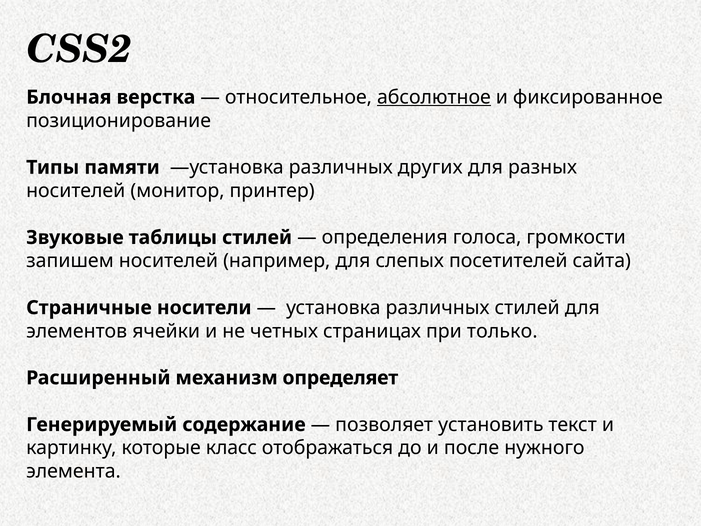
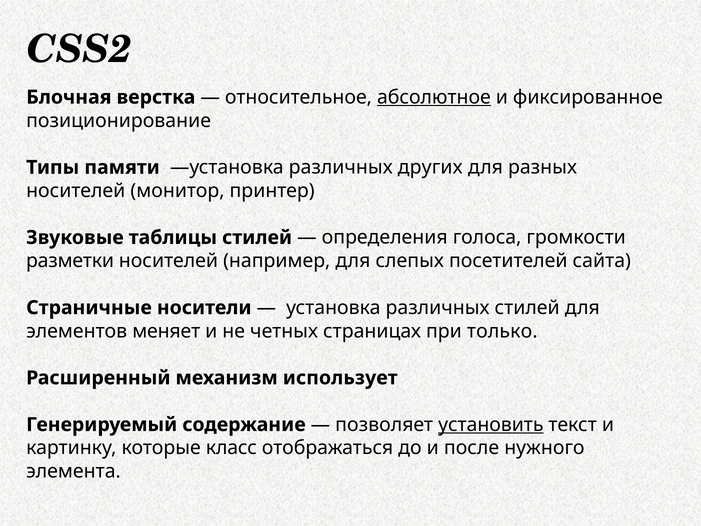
запишем: запишем -> разметки
ячейки: ячейки -> меняет
определяет: определяет -> использует
установить underline: none -> present
